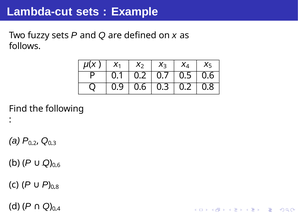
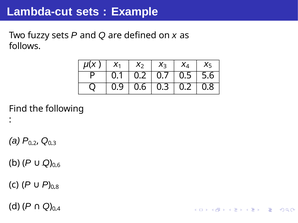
0.5 0.6: 0.6 -> 5.6
